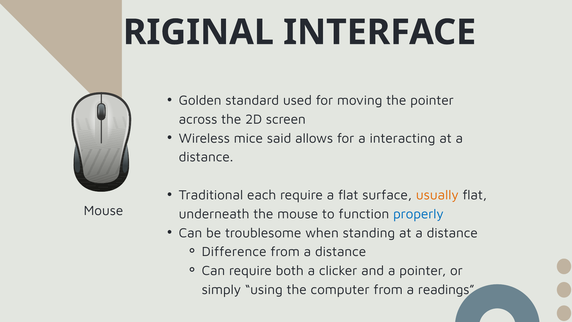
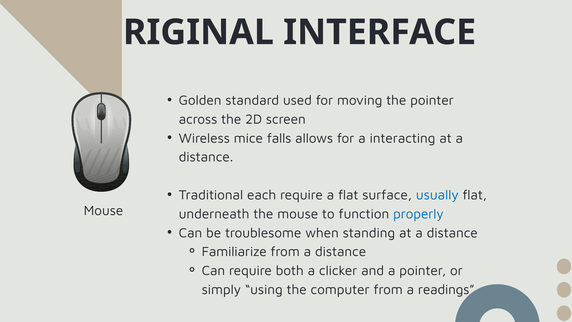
said: said -> falls
usually colour: orange -> blue
Difference: Difference -> Familiarize
